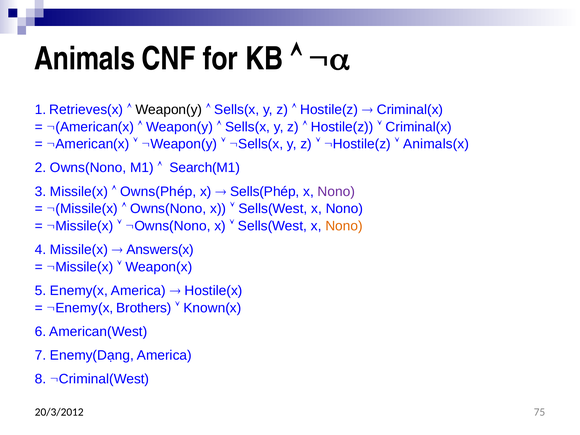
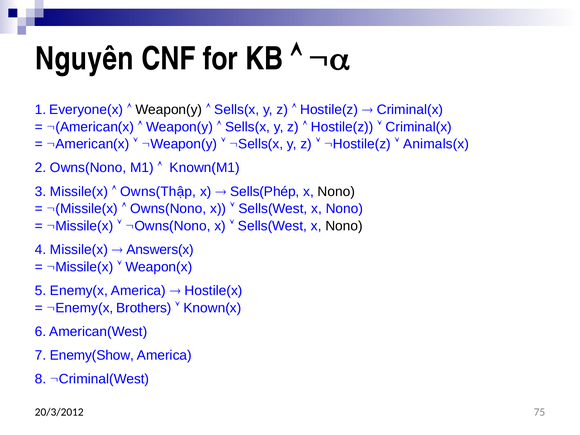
Animals: Animals -> Nguyên
Retrieves(x: Retrieves(x -> Everyone(x
Search(M1: Search(M1 -> Known(M1
Owns(Phép: Owns(Phép -> Owns(Thập
Nono at (336, 191) colour: purple -> black
Nono at (344, 226) colour: orange -> black
Enemy(Dạng: Enemy(Dạng -> Enemy(Show
